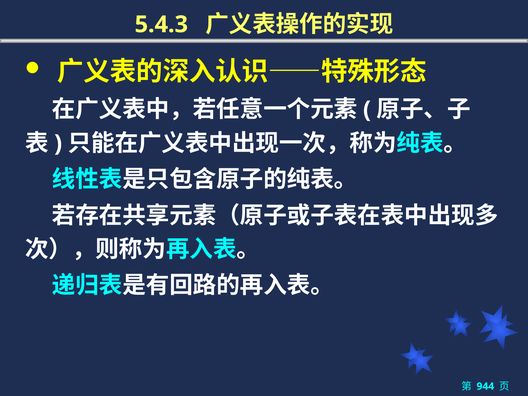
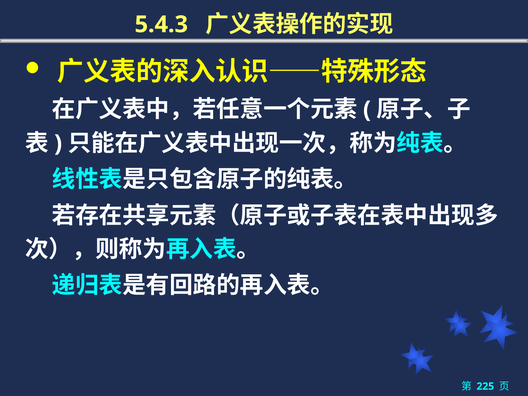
944: 944 -> 225
